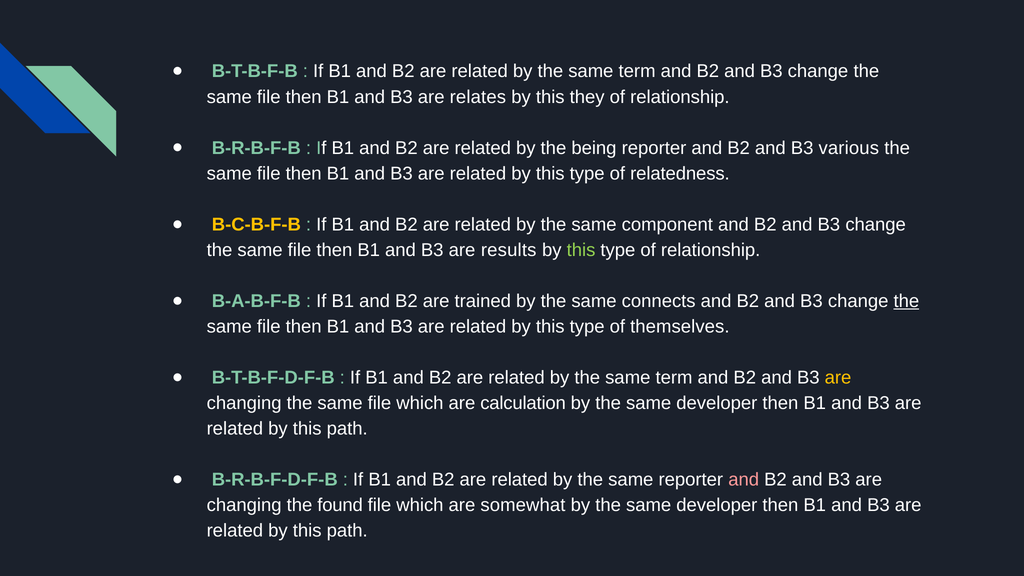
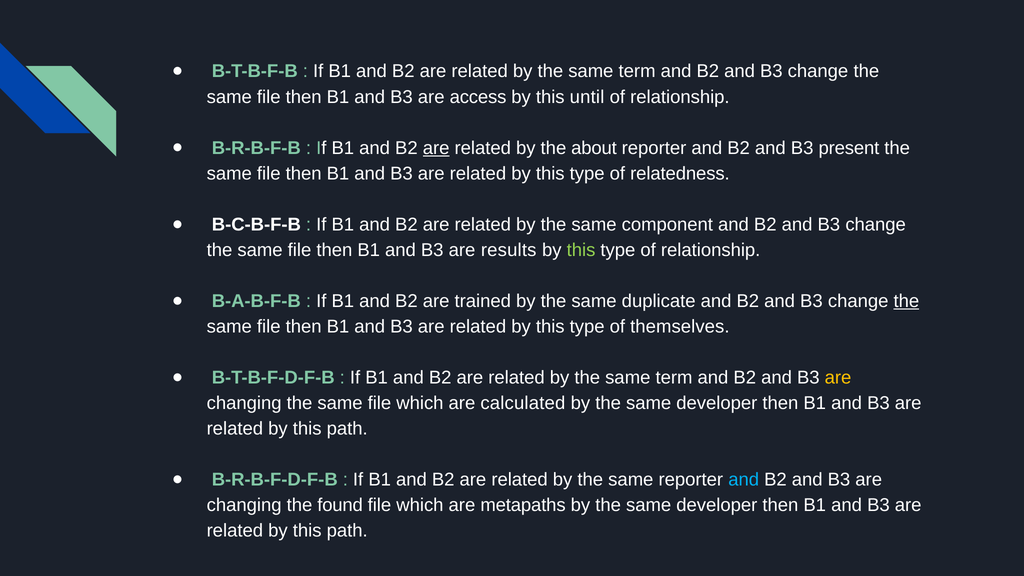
relates: relates -> access
they: they -> until
are at (436, 148) underline: none -> present
being: being -> about
various: various -> present
B-C-B-F-B colour: yellow -> white
connects: connects -> duplicate
calculation: calculation -> calculated
and at (744, 480) colour: pink -> light blue
somewhat: somewhat -> metapaths
